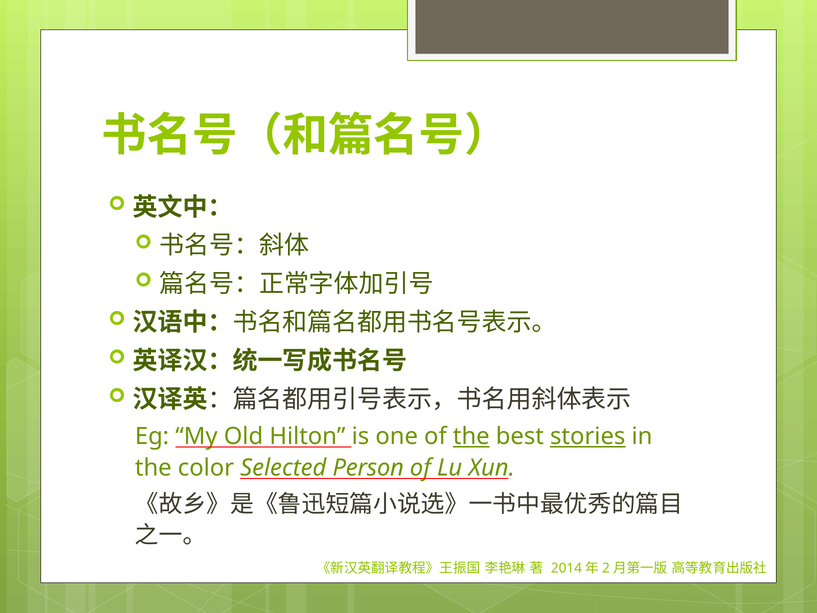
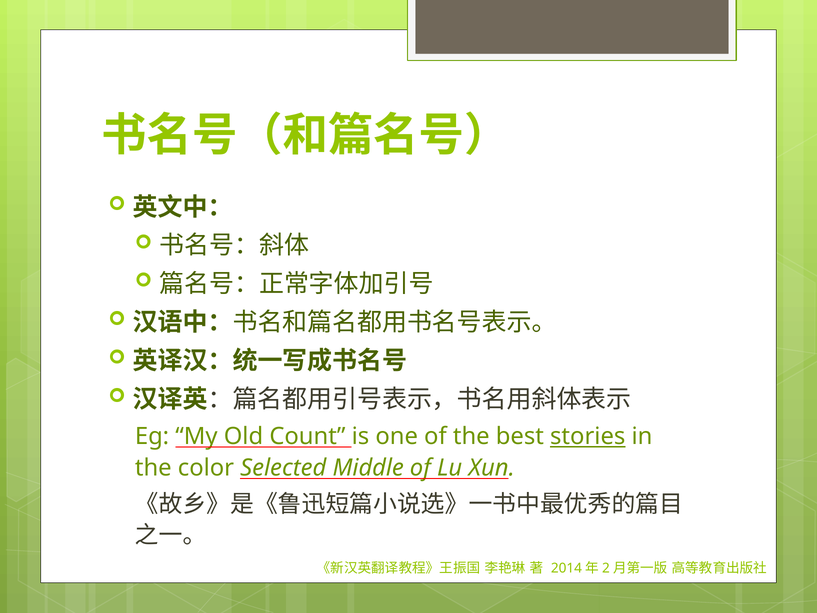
Hilton: Hilton -> Count
the at (471, 436) underline: present -> none
Person: Person -> Middle
